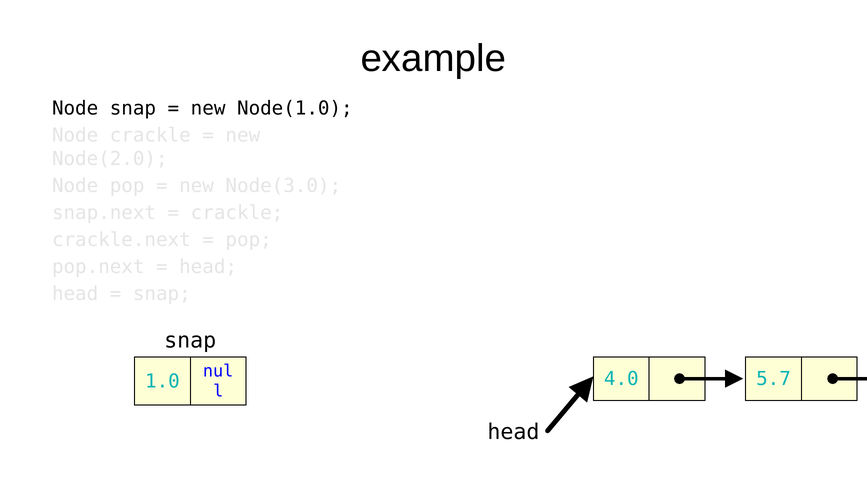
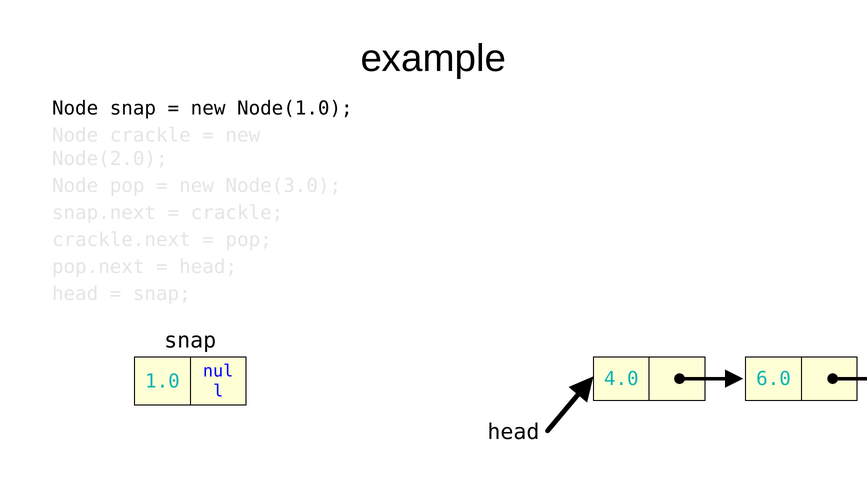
5.7: 5.7 -> 6.0
